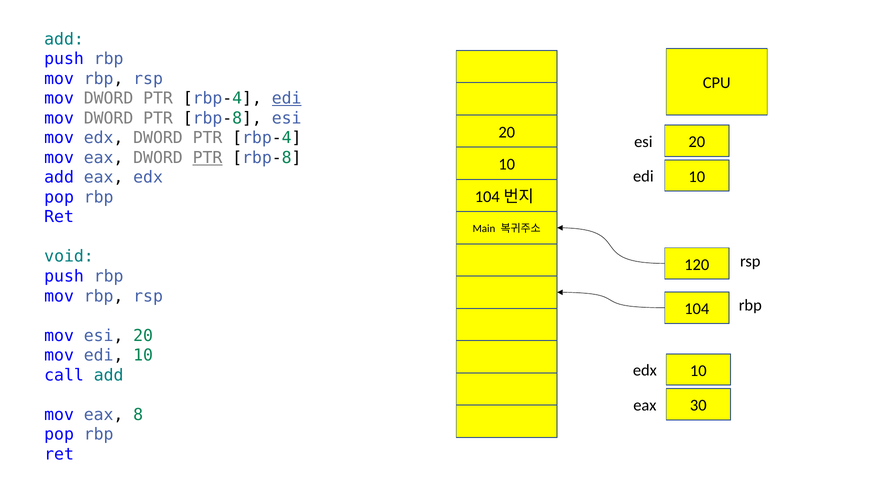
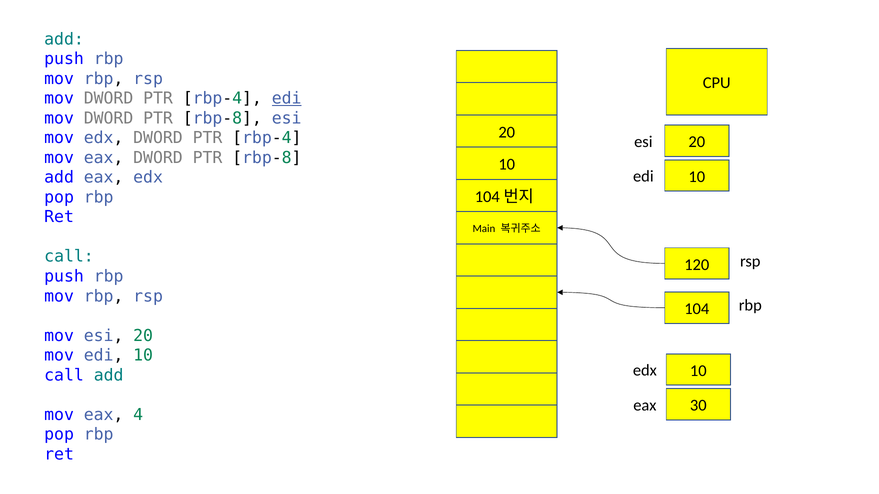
PTR at (208, 158) underline: present -> none
void at (69, 257): void -> call
8: 8 -> 4
